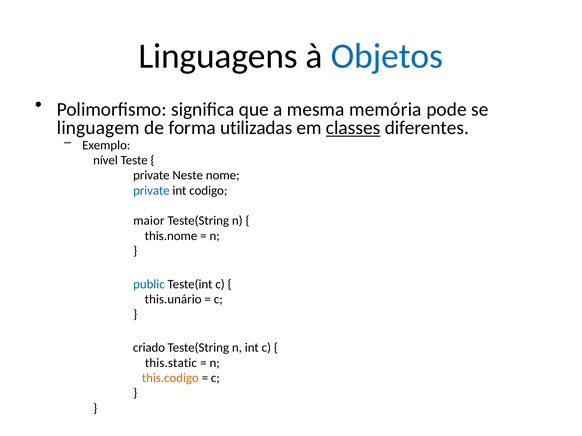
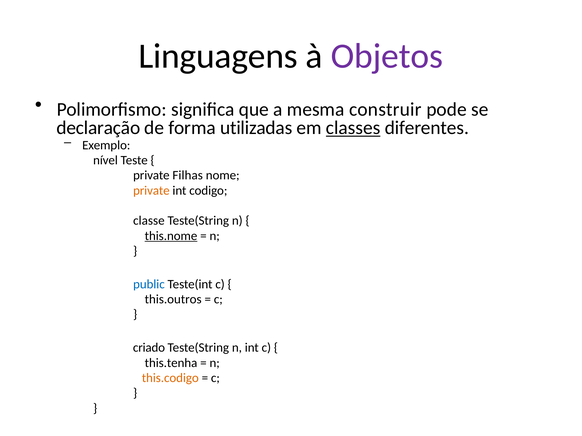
Objetos colour: blue -> purple
memória: memória -> construir
linguagem: linguagem -> declaração
Neste: Neste -> Filhas
private at (151, 191) colour: blue -> orange
maior: maior -> classe
this.nome underline: none -> present
this.unário: this.unário -> this.outros
this.static: this.static -> this.tenha
